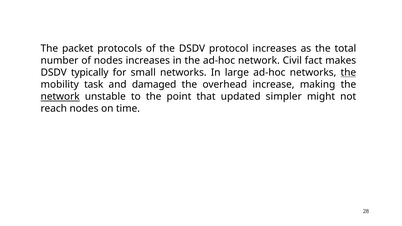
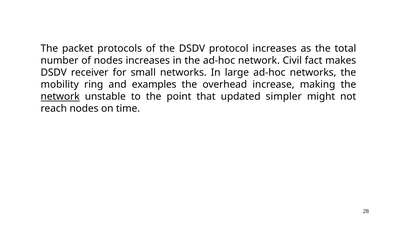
typically: typically -> receiver
the at (348, 73) underline: present -> none
task: task -> ring
damaged: damaged -> examples
